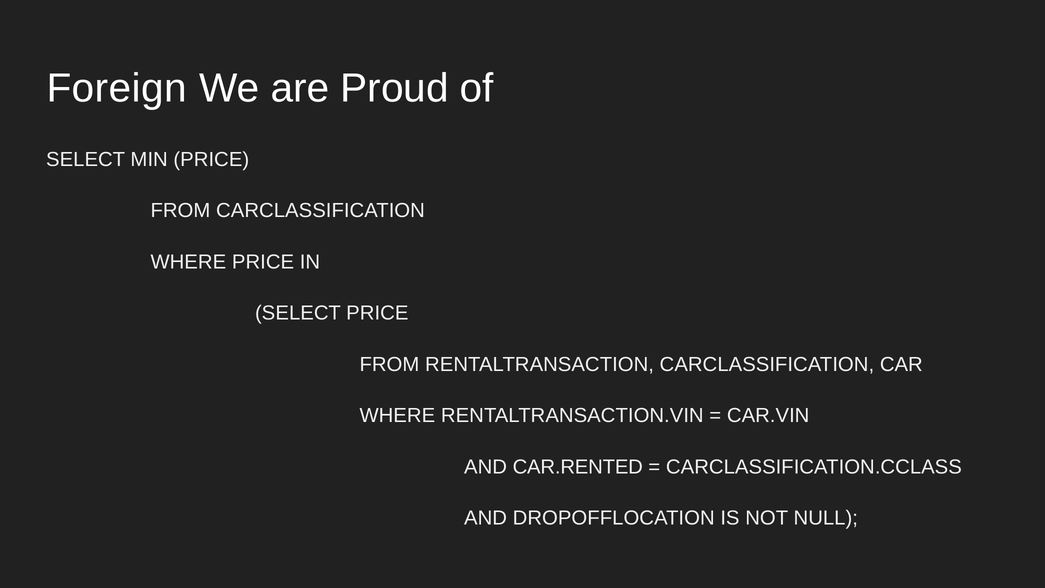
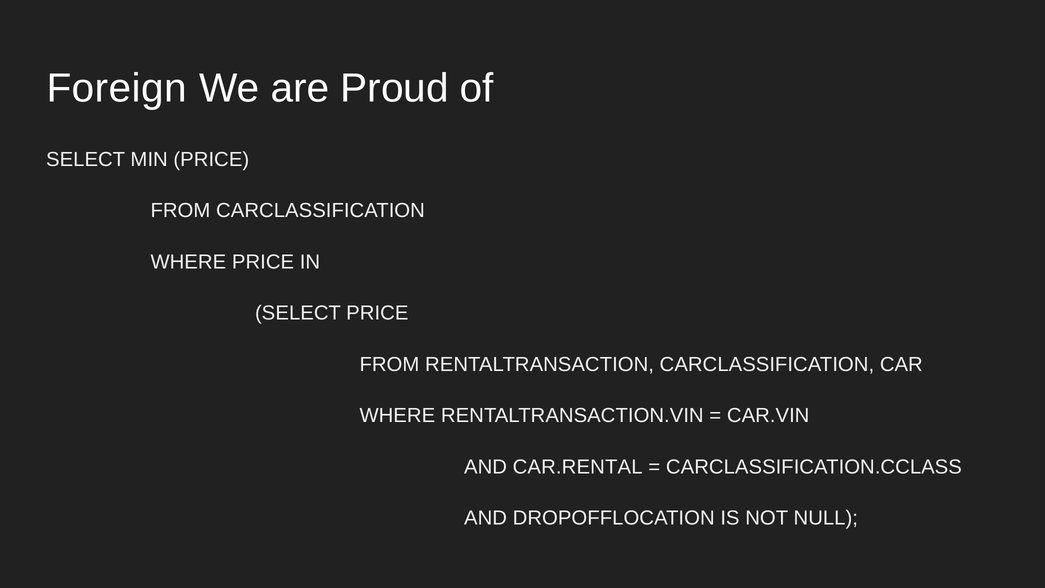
CAR.RENTED: CAR.RENTED -> CAR.RENTAL
